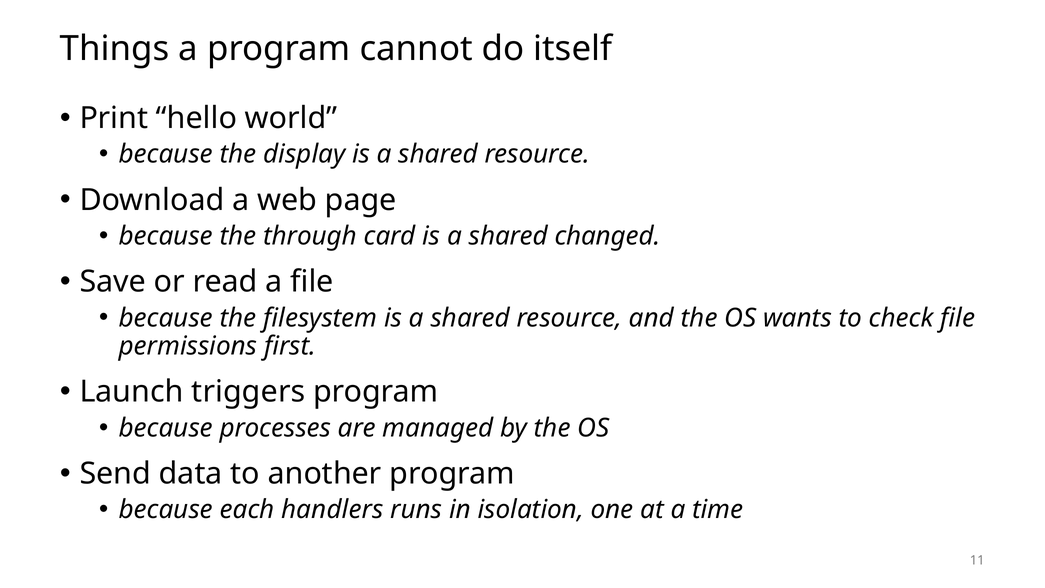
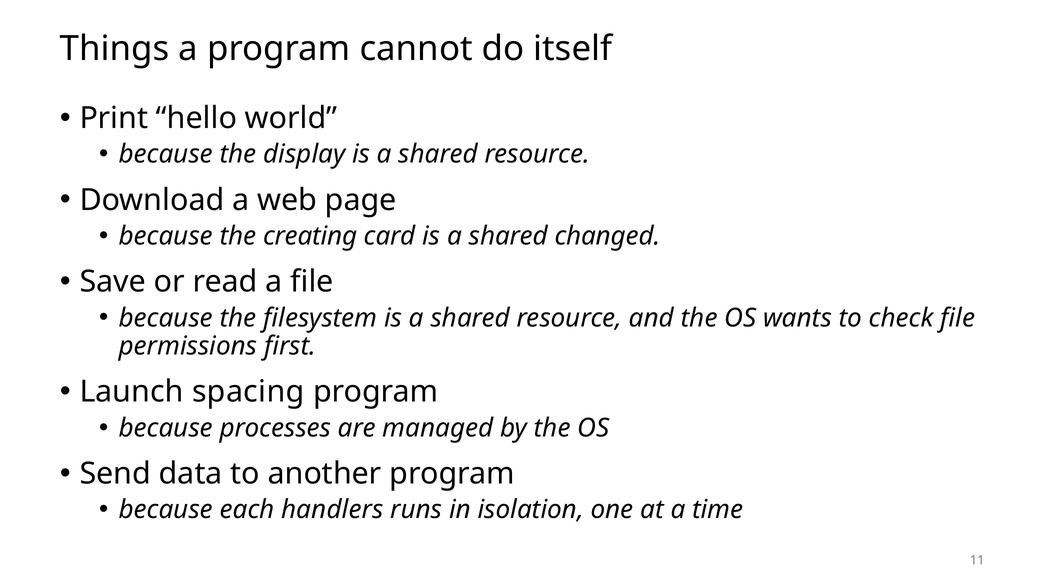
through: through -> creating
triggers: triggers -> spacing
